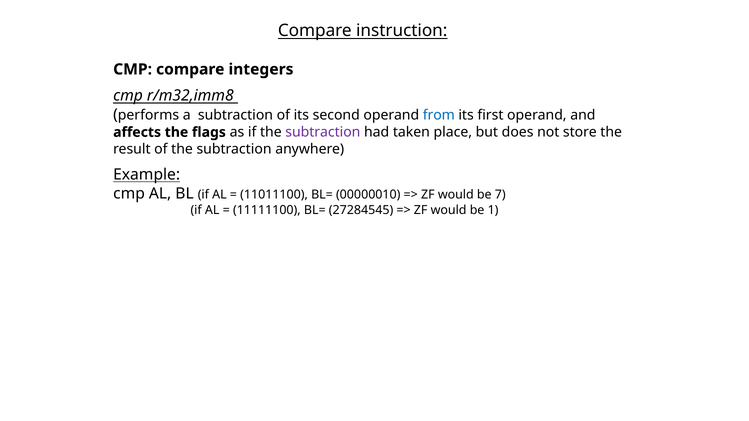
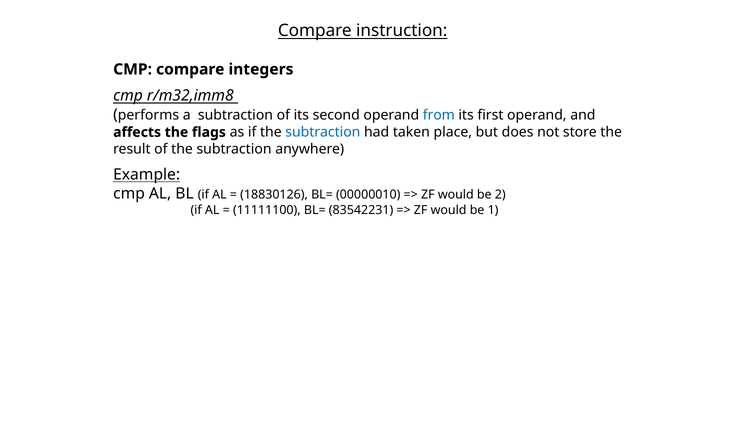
subtraction at (323, 132) colour: purple -> blue
11011100: 11011100 -> 18830126
7: 7 -> 2
27284545: 27284545 -> 83542231
